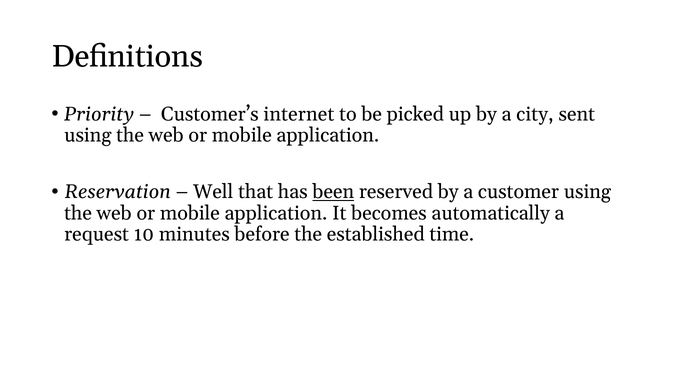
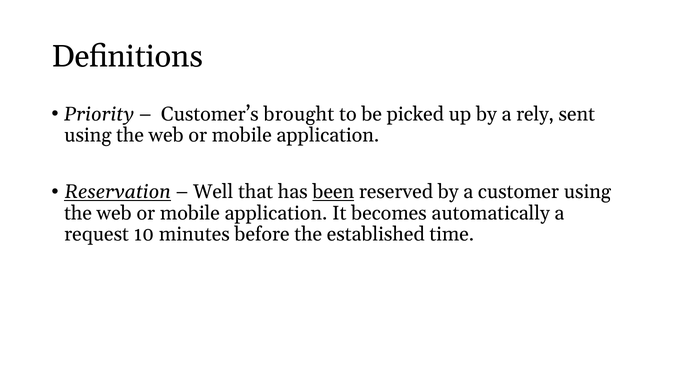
internet: internet -> brought
city: city -> rely
Reservation underline: none -> present
